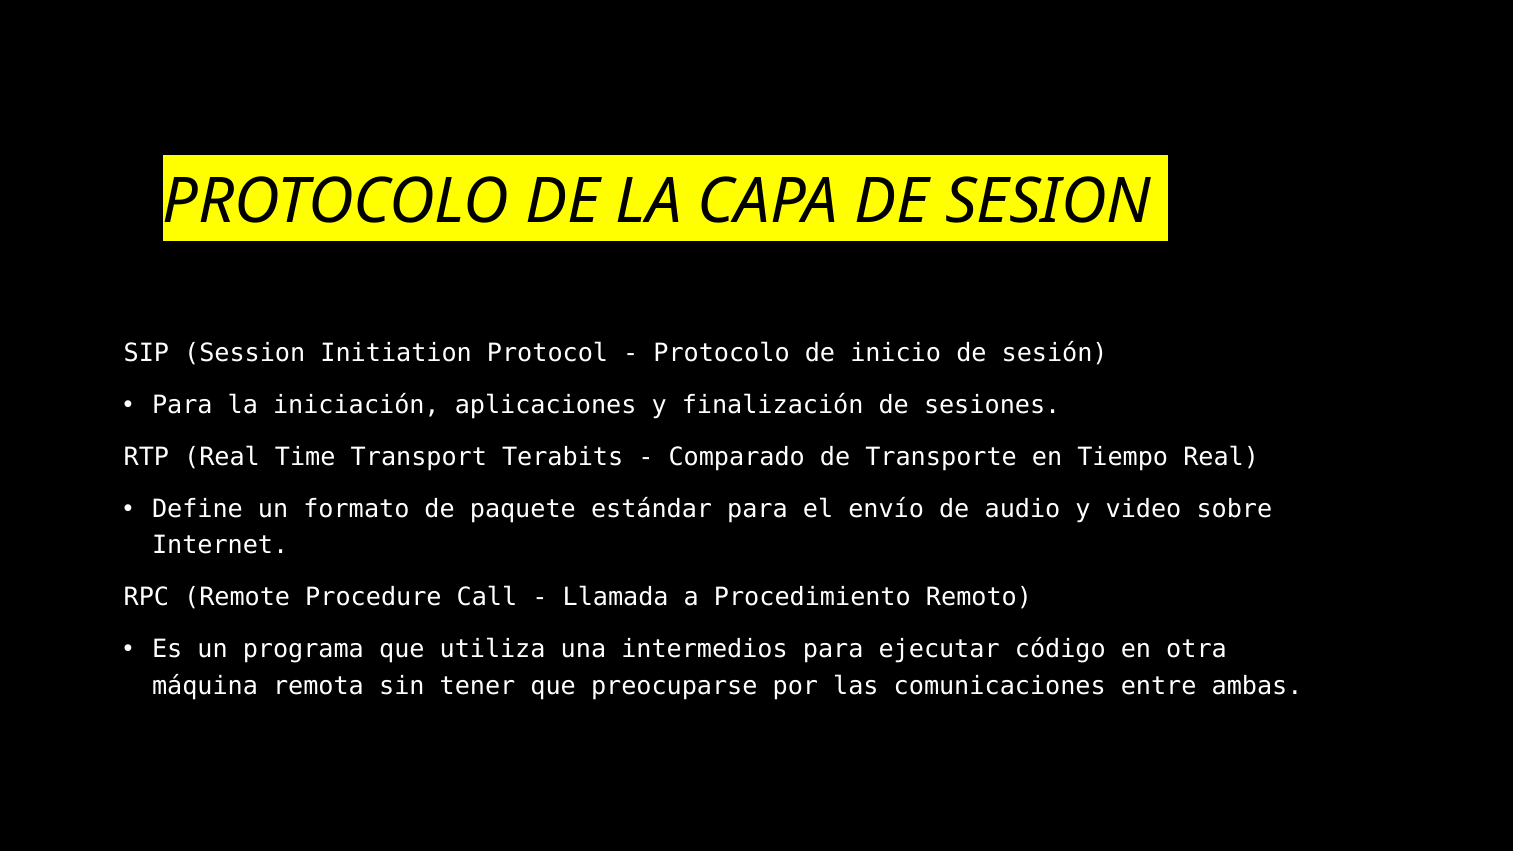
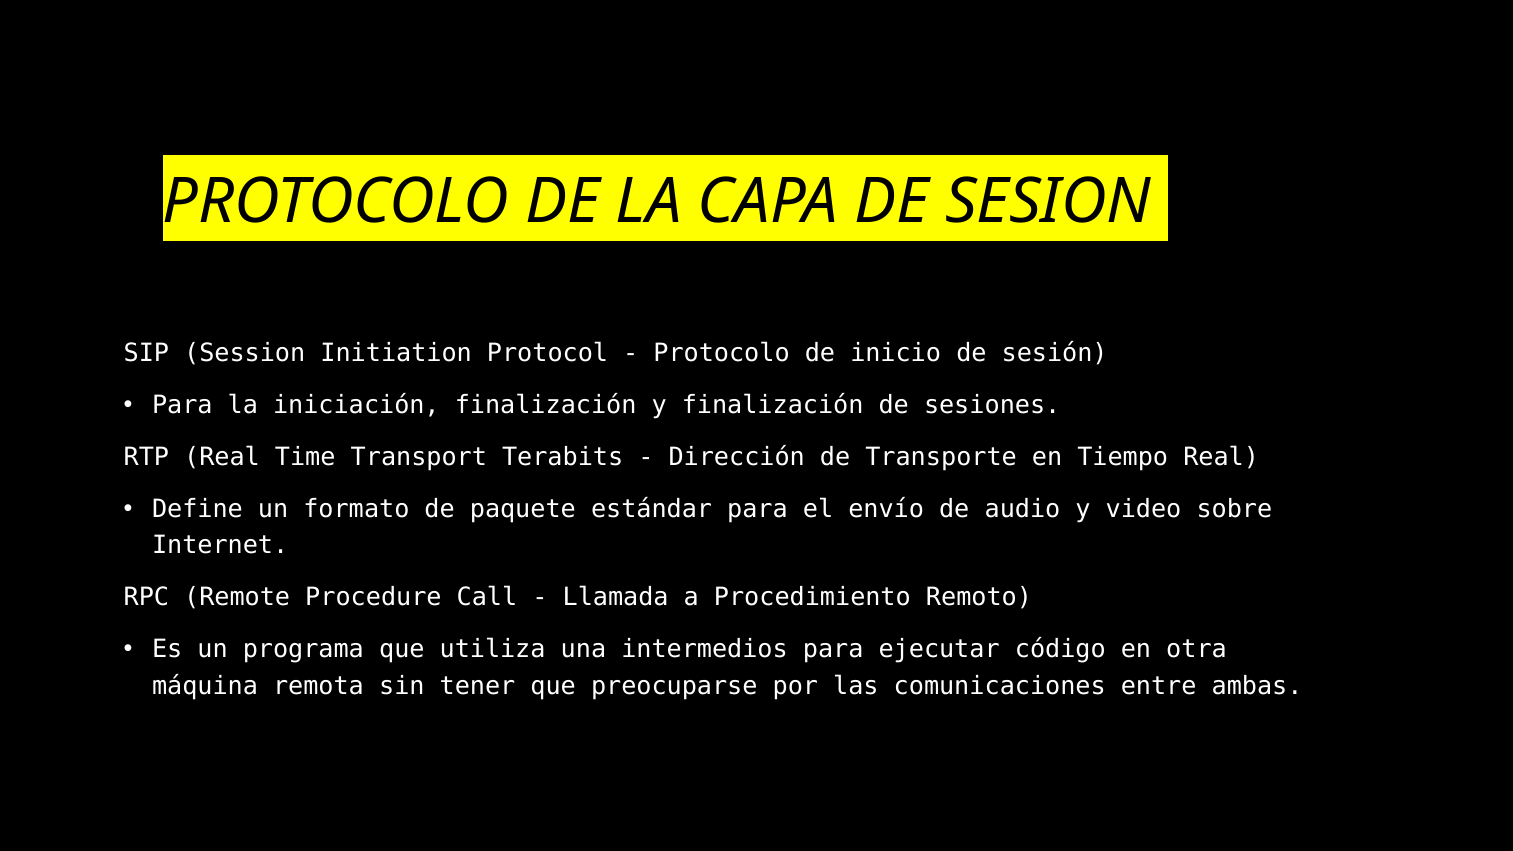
iniciación aplicaciones: aplicaciones -> finalización
Comparado: Comparado -> Dirección
